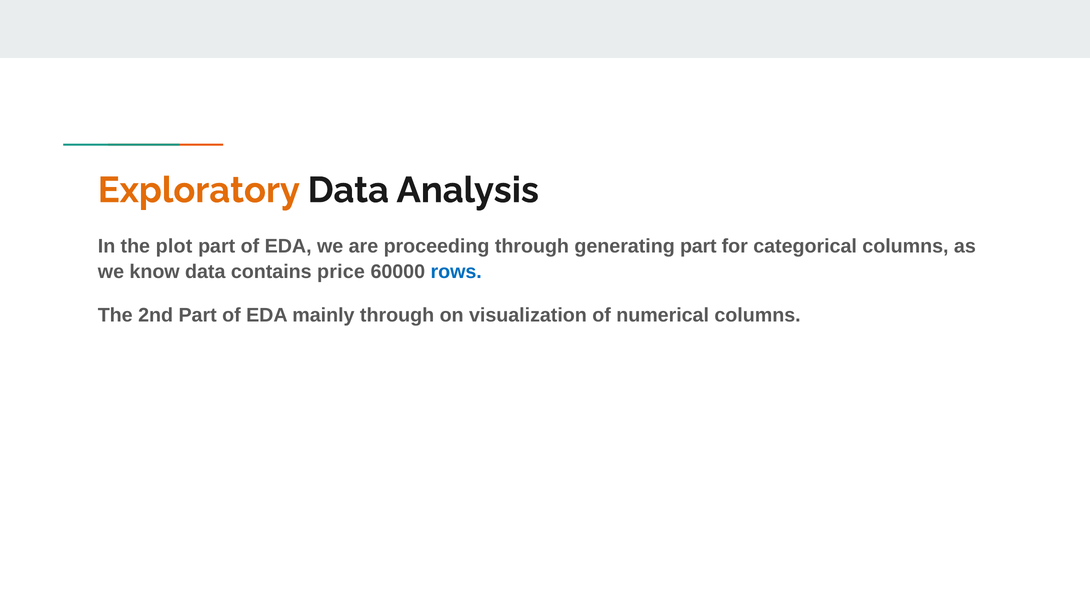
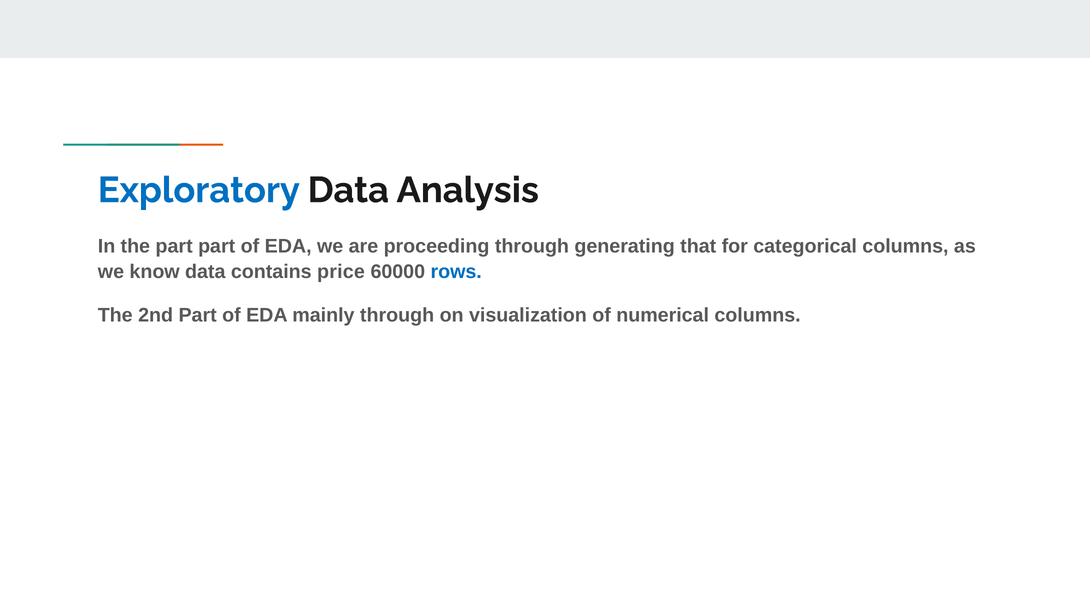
Exploratory colour: orange -> blue
the plot: plot -> part
generating part: part -> that
